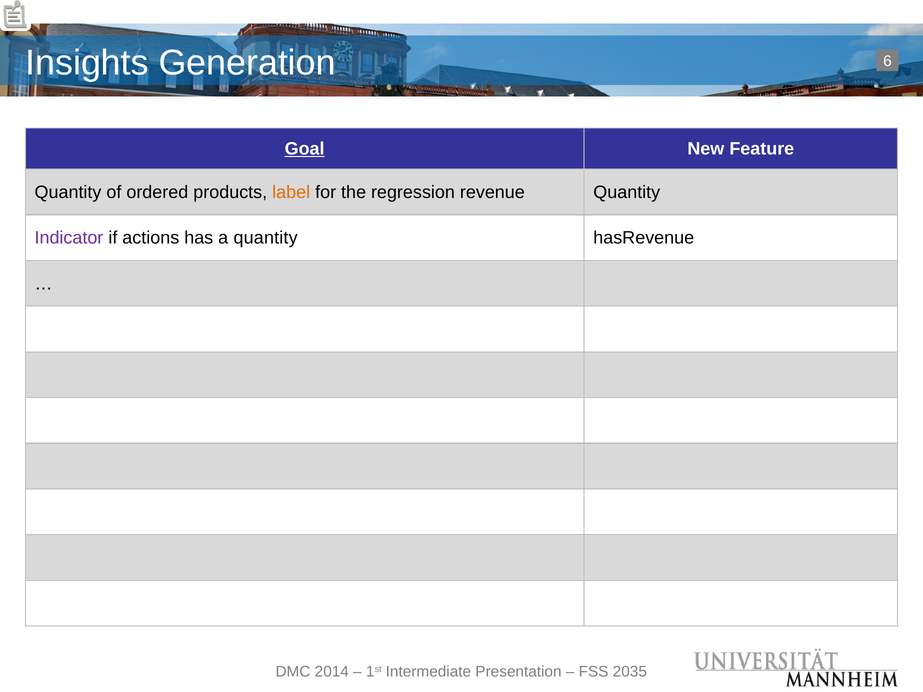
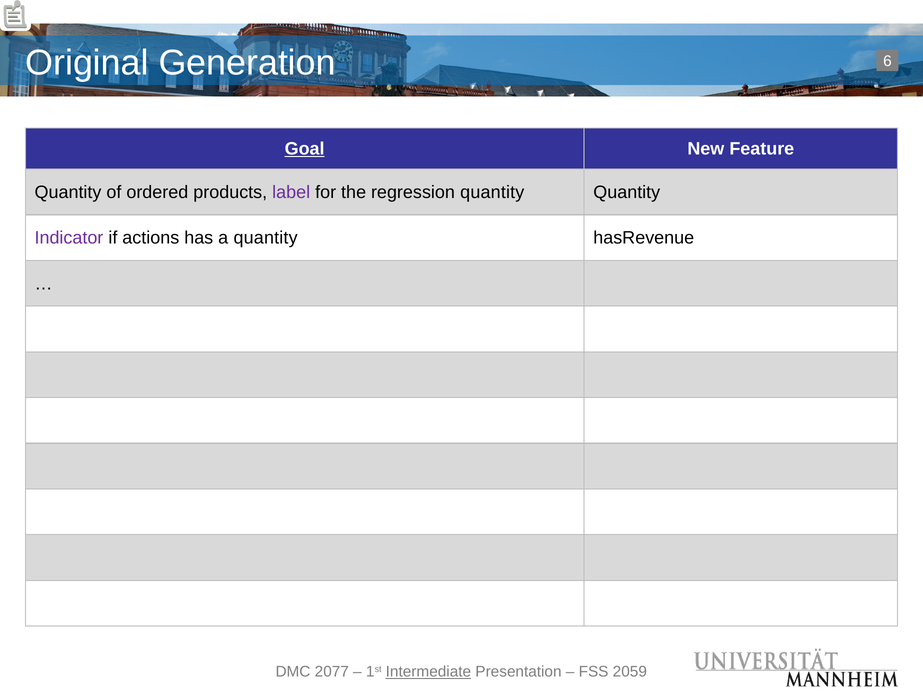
Insights: Insights -> Original
label colour: orange -> purple
regression revenue: revenue -> quantity
2014: 2014 -> 2077
Intermediate underline: none -> present
2035: 2035 -> 2059
